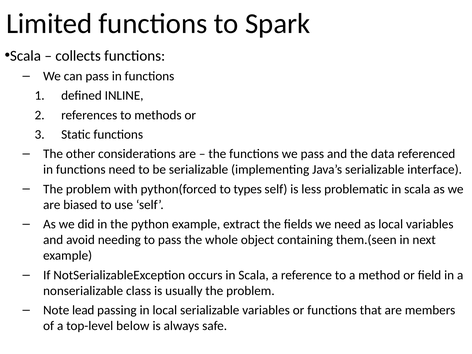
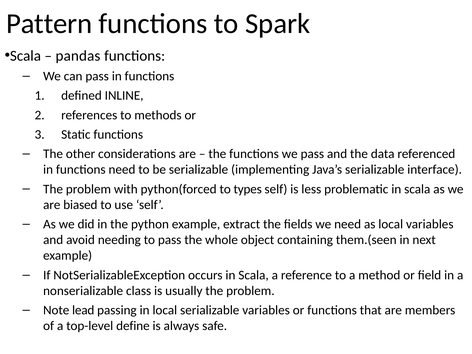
Limited: Limited -> Pattern
collects: collects -> pandas
below: below -> define
